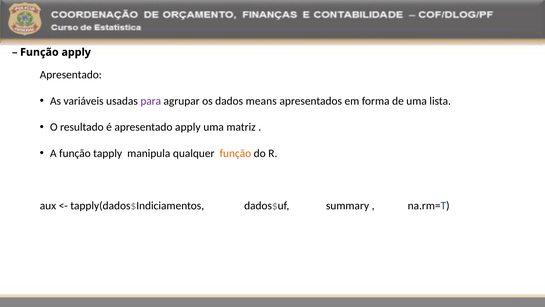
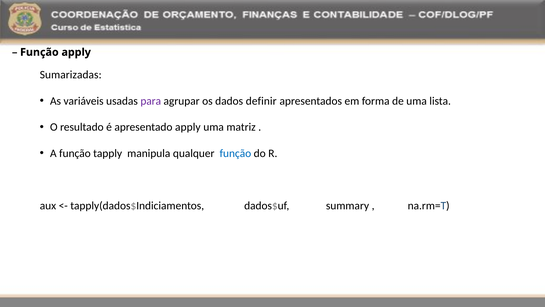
Apresentado at (71, 75): Apresentado -> Sumarizadas
means: means -> definir
função at (235, 153) colour: orange -> blue
